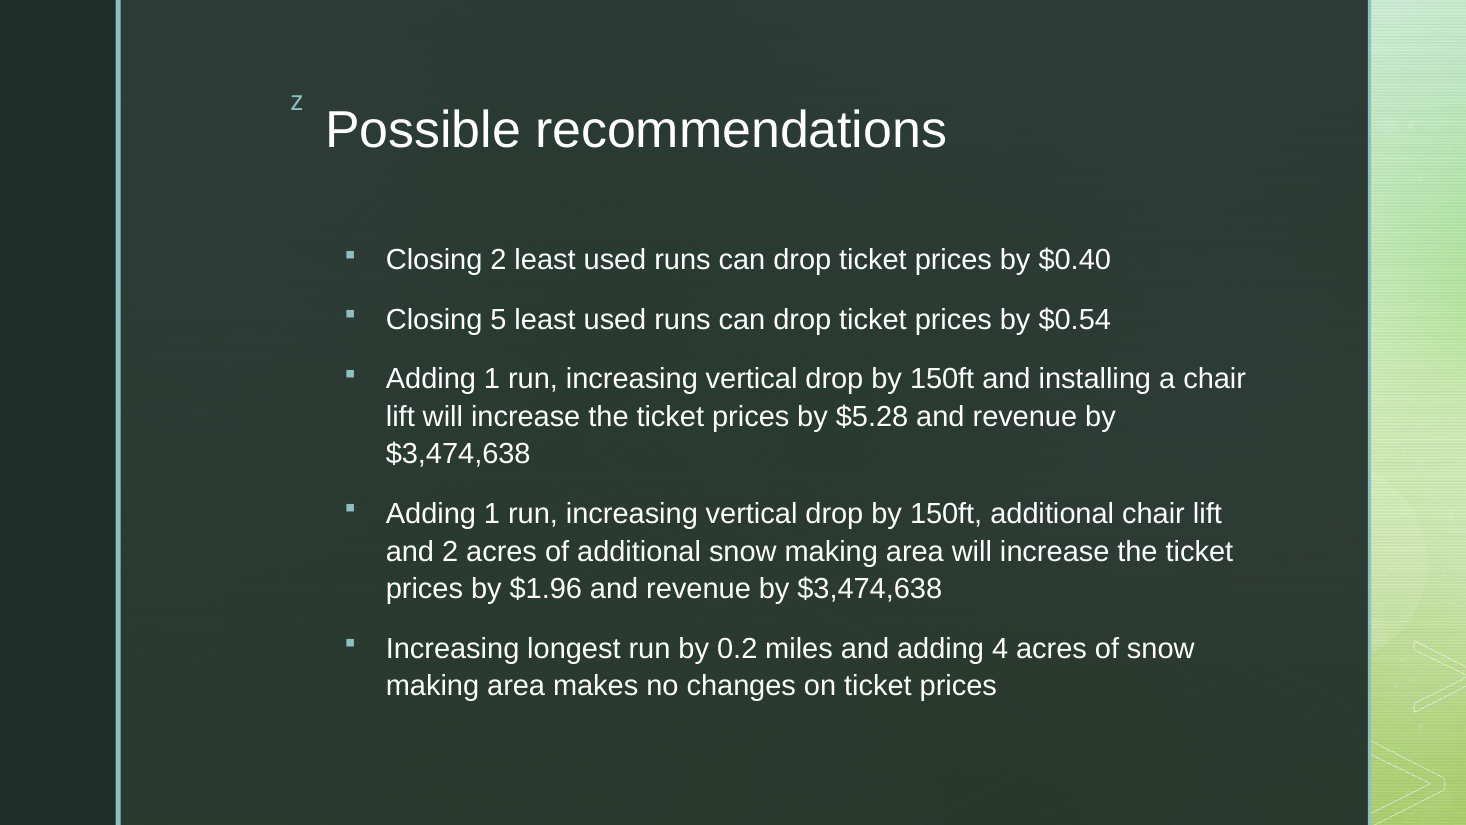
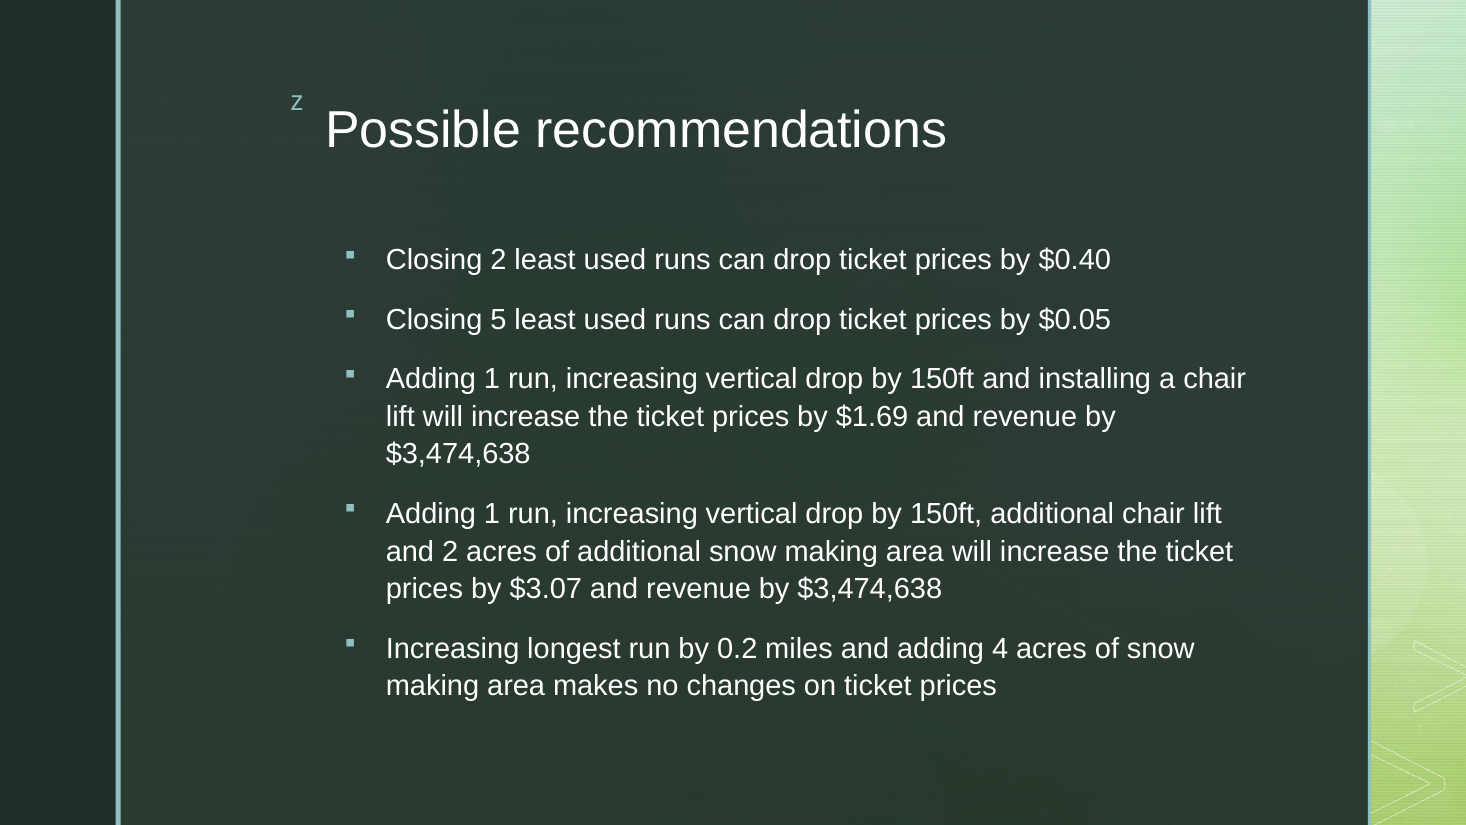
$0.54: $0.54 -> $0.05
$5.28: $5.28 -> $1.69
$1.96: $1.96 -> $3.07
